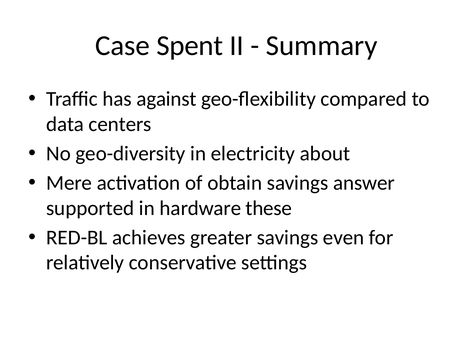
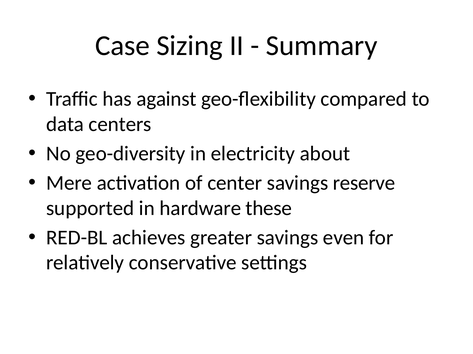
Spent: Spent -> Sizing
obtain: obtain -> center
answer: answer -> reserve
